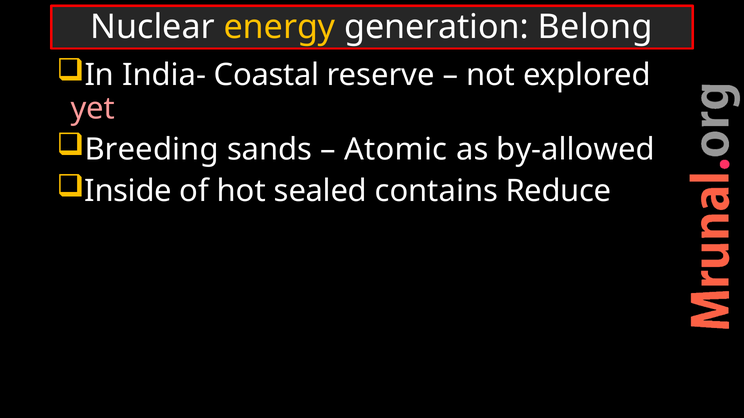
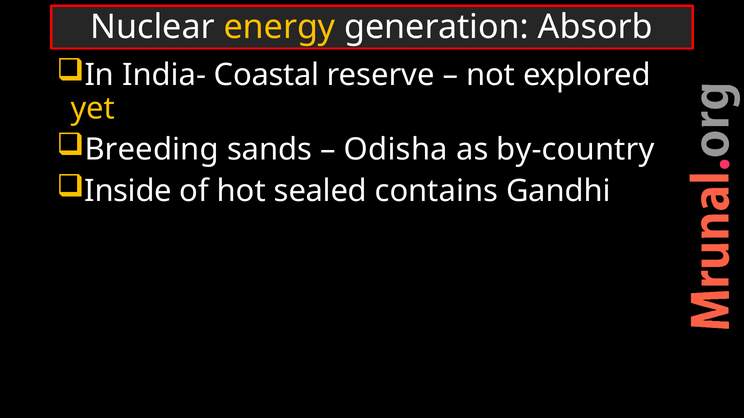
Belong: Belong -> Absorb
yet colour: pink -> yellow
Atomic: Atomic -> Odisha
by-allowed: by-allowed -> by-country
Reduce: Reduce -> Gandhi
